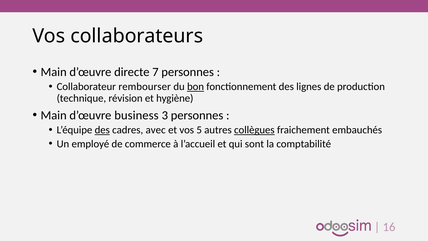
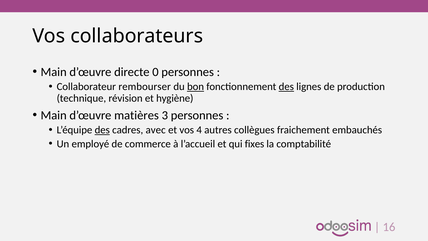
7: 7 -> 0
des at (286, 87) underline: none -> present
business: business -> matières
5: 5 -> 4
collègues underline: present -> none
sont: sont -> fixes
